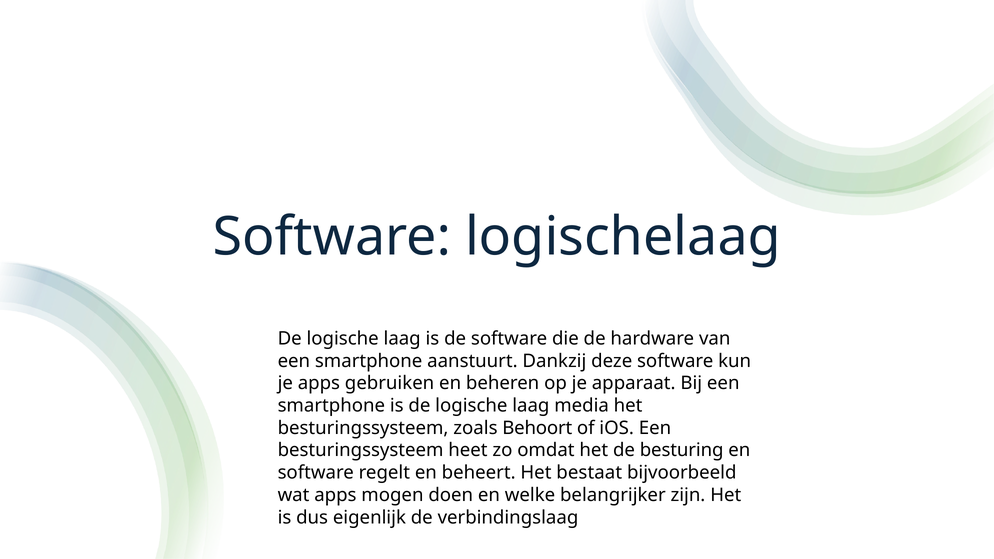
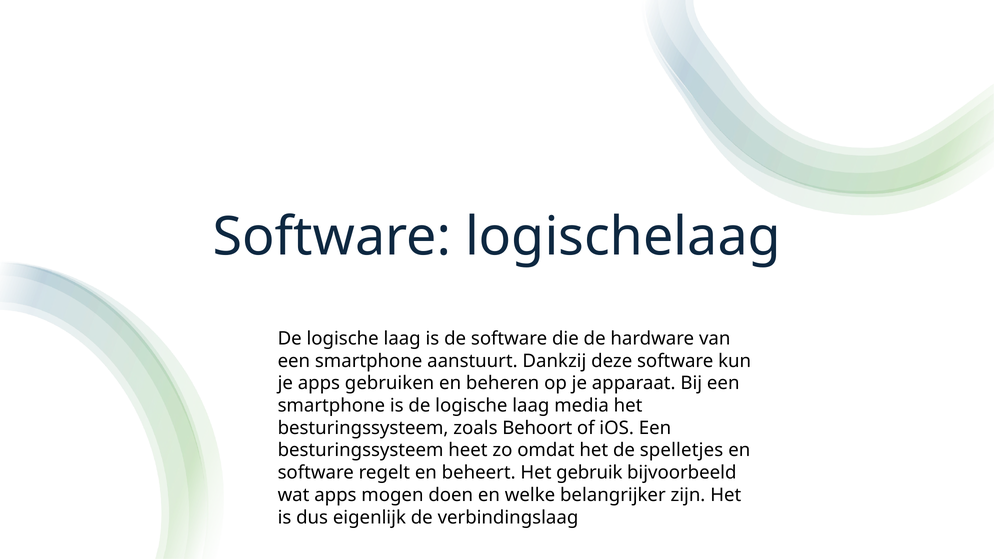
besturing: besturing -> spelletjes
bestaat: bestaat -> gebruik
